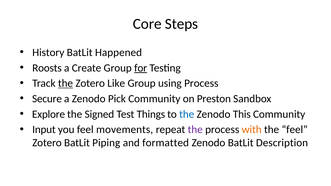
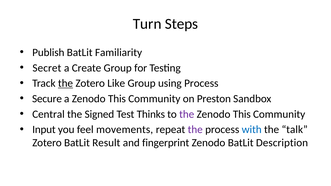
Core: Core -> Turn
History: History -> Publish
Happened: Happened -> Familiarity
Roosts: Roosts -> Secret
for underline: present -> none
a Zenodo Pick: Pick -> This
Explore: Explore -> Central
Things: Things -> Thinks
the at (187, 114) colour: blue -> purple
with colour: orange -> blue
the feel: feel -> talk
Piping: Piping -> Result
formatted: formatted -> fingerprint
